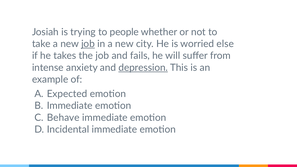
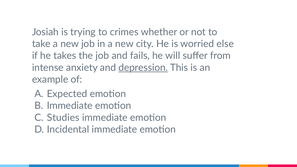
people: people -> crimes
job at (88, 44) underline: present -> none
Behave: Behave -> Studies
